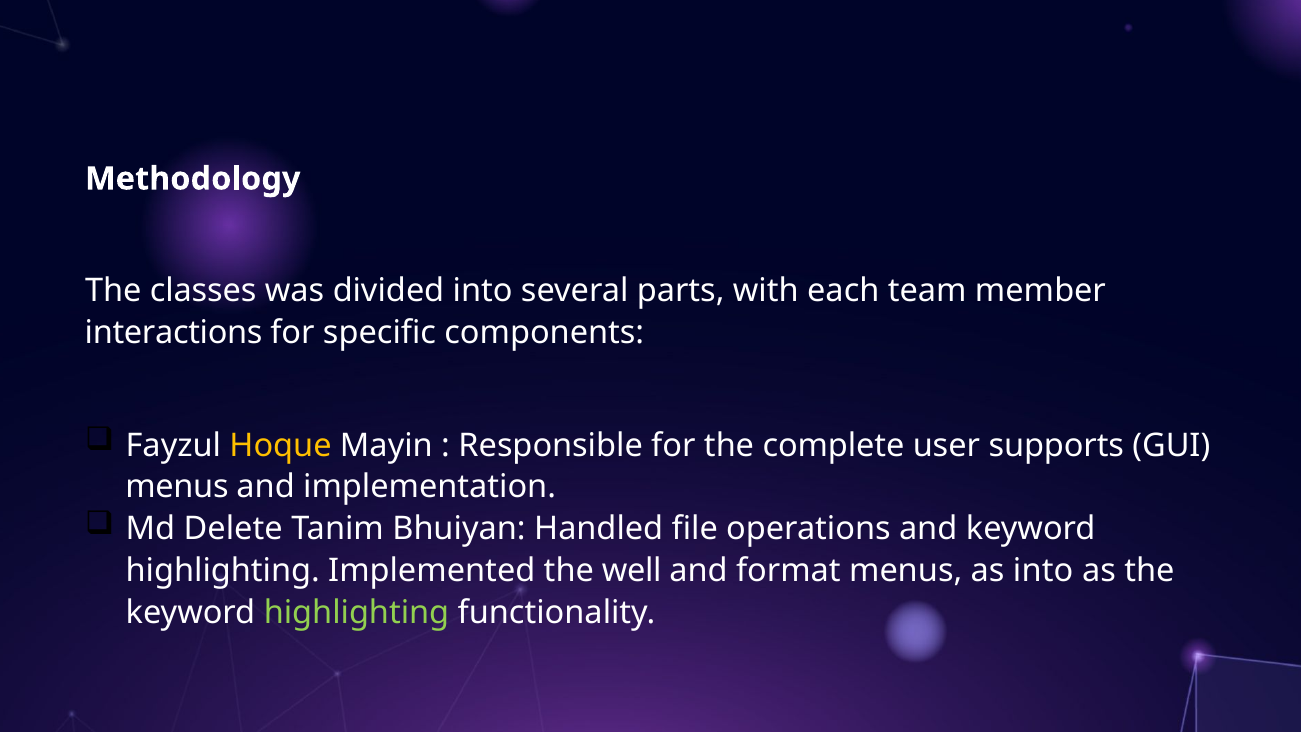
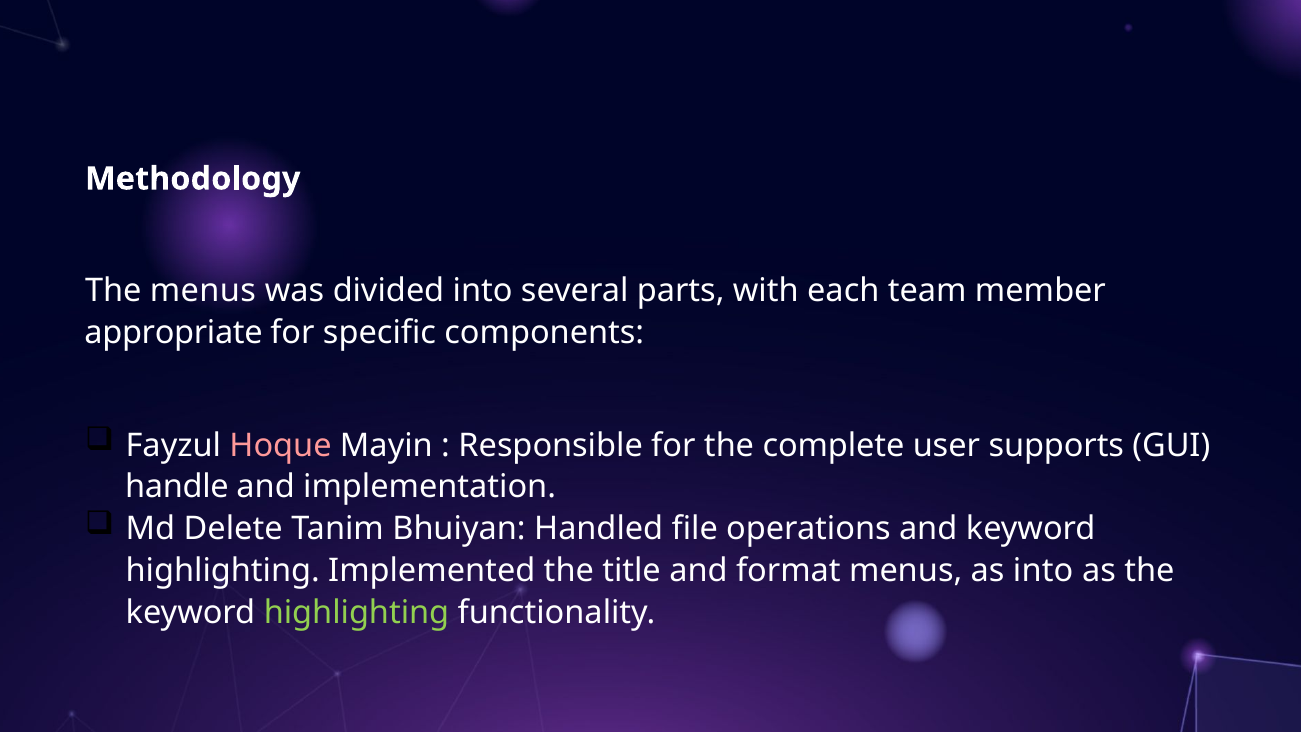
The classes: classes -> menus
interactions: interactions -> appropriate
Hoque colour: yellow -> pink
menus at (177, 487): menus -> handle
well: well -> title
